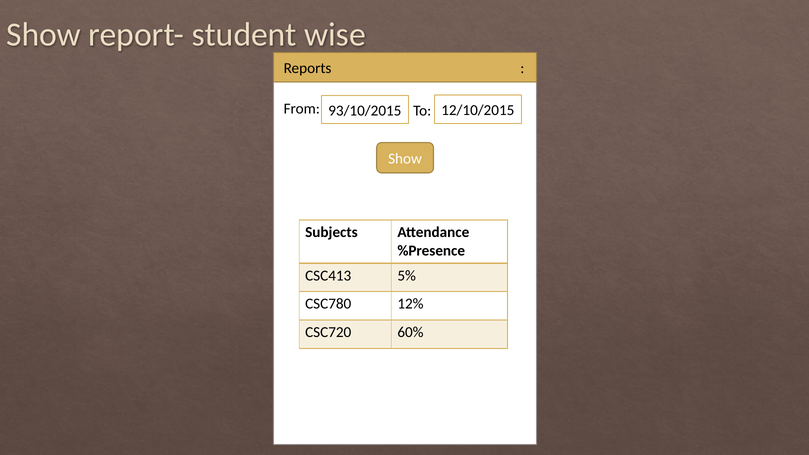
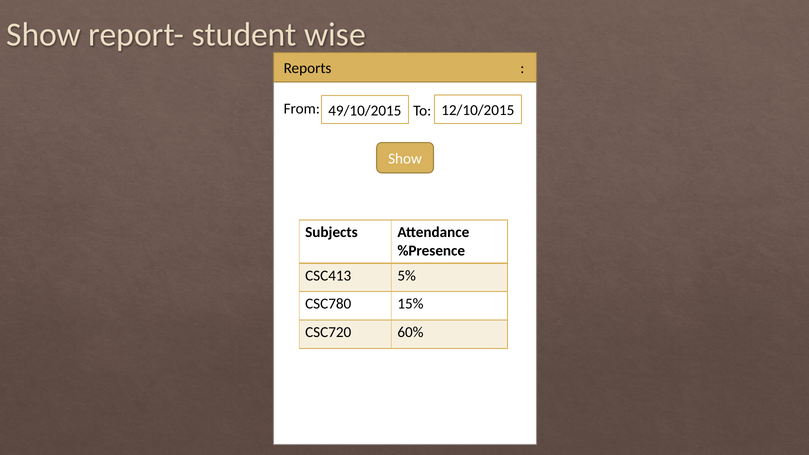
93/10/2015: 93/10/2015 -> 49/10/2015
12%: 12% -> 15%
